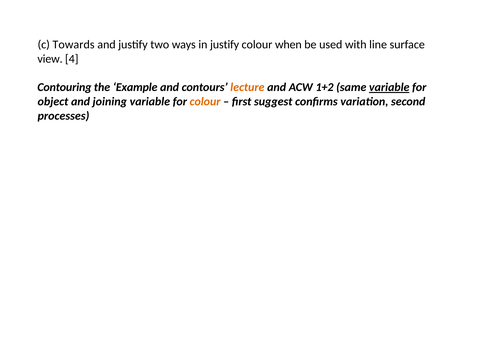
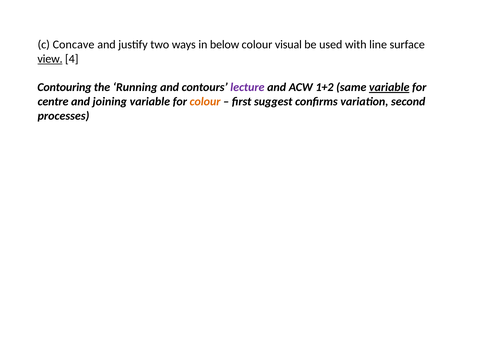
Towards: Towards -> Concave
in justify: justify -> below
when: when -> visual
view underline: none -> present
Example: Example -> Running
lecture colour: orange -> purple
object: object -> centre
